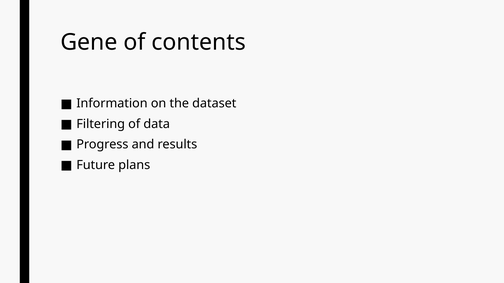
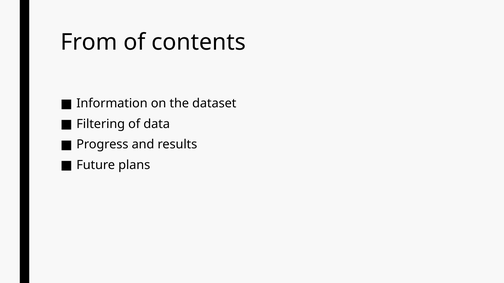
Gene: Gene -> From
